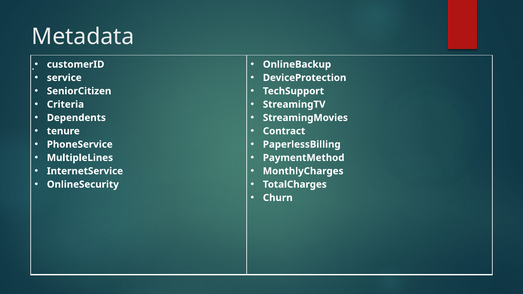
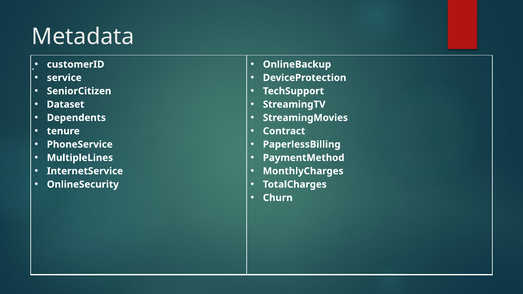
Criteria: Criteria -> Dataset
